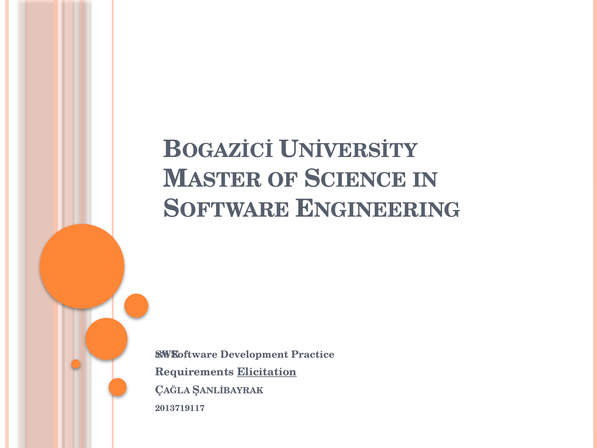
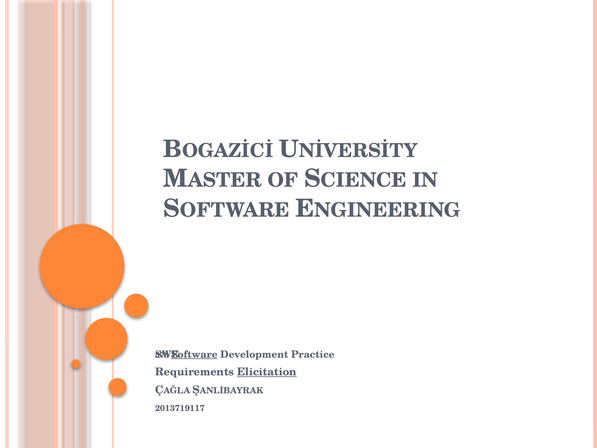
Software underline: none -> present
